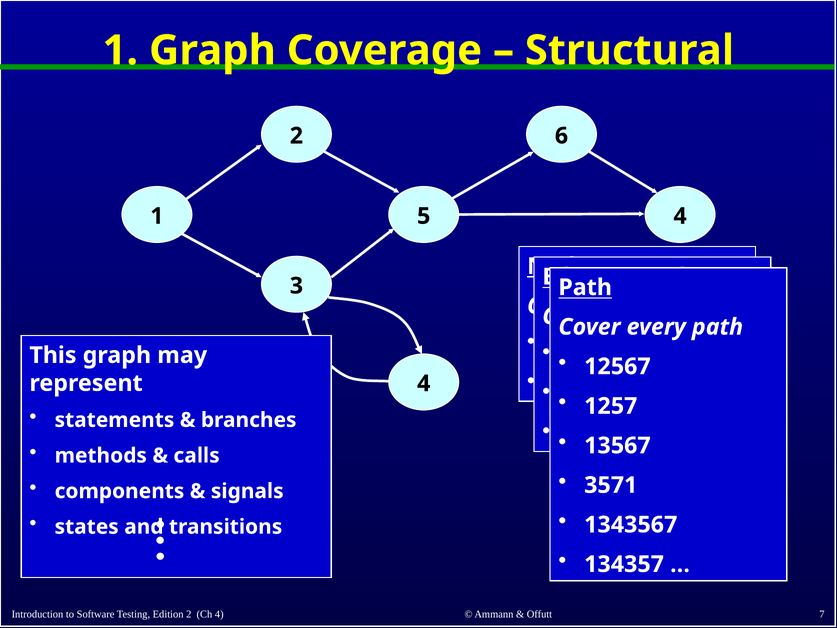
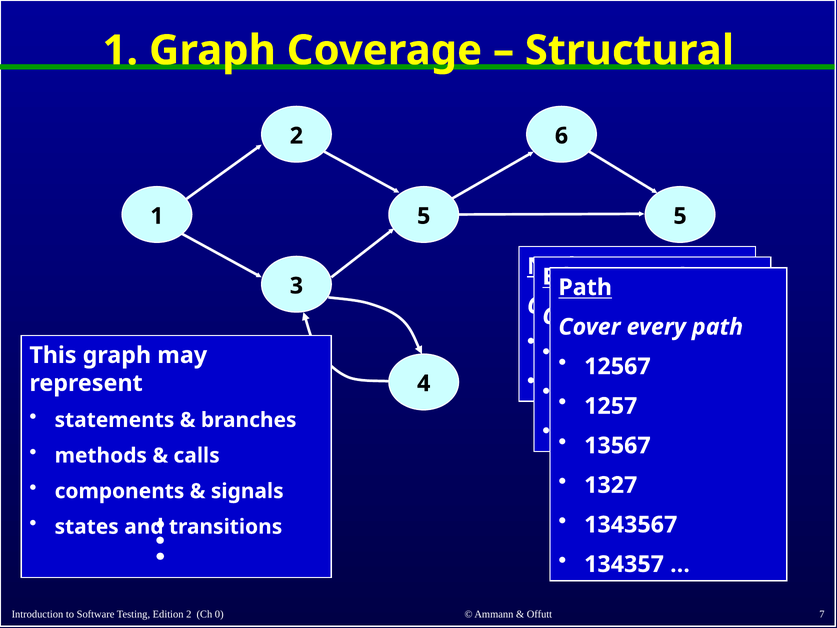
1 4: 4 -> 5
3571: 3571 -> 1327
Ch 4: 4 -> 0
